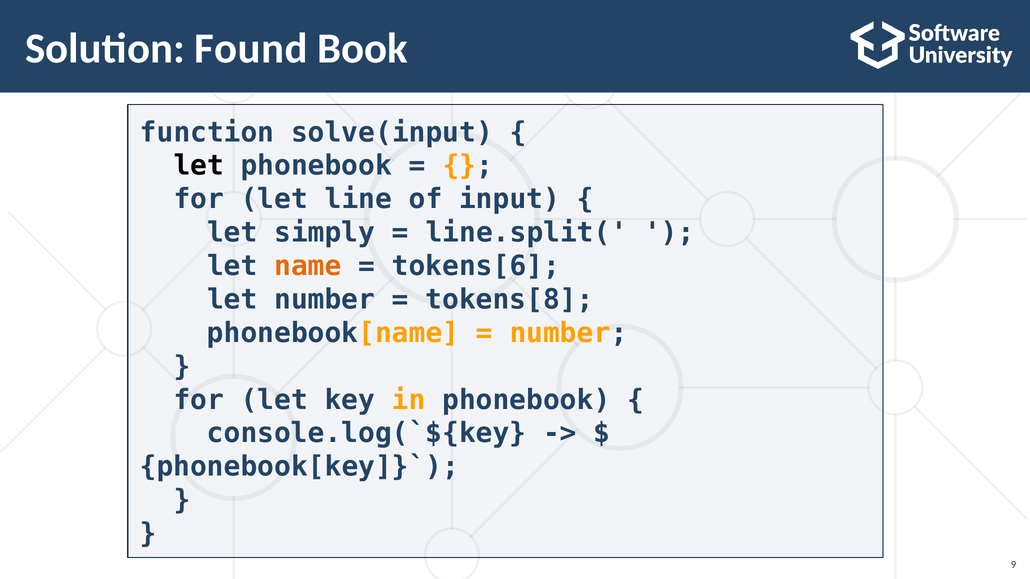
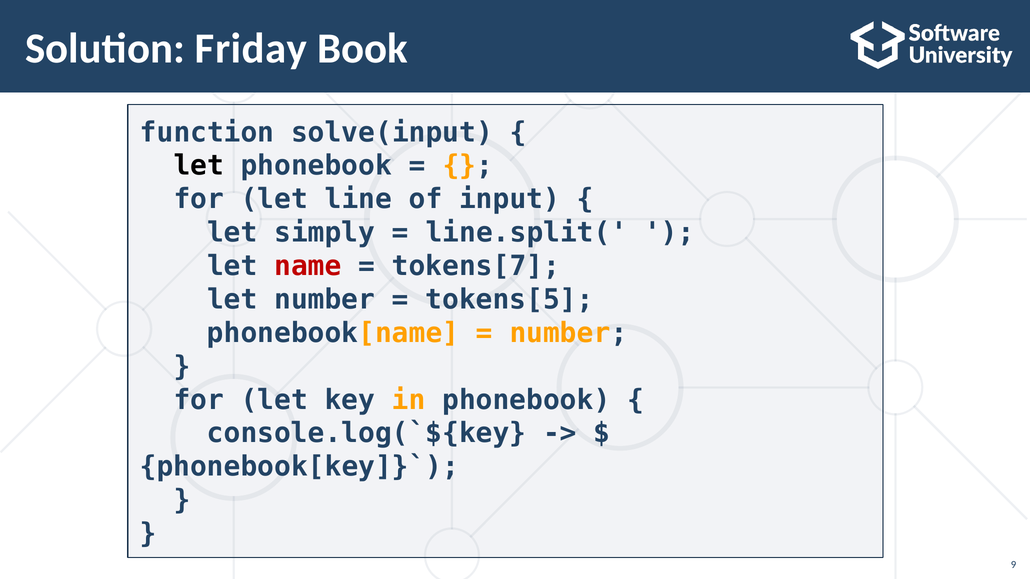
Found: Found -> Friday
name colour: orange -> red
tokens[6: tokens[6 -> tokens[7
tokens[8: tokens[8 -> tokens[5
